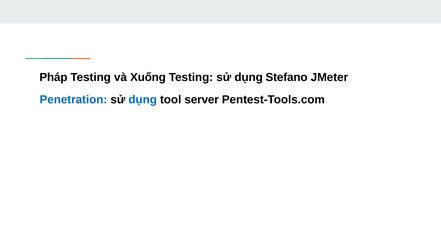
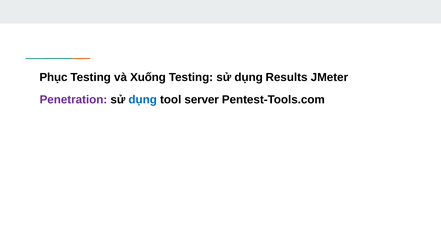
Pháp: Pháp -> Phục
Stefano: Stefano -> Results
Penetration colour: blue -> purple
